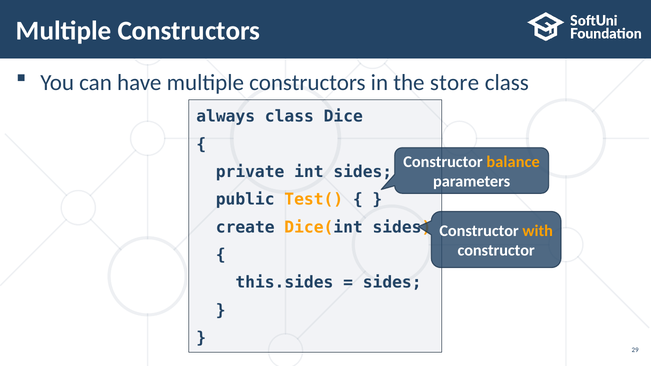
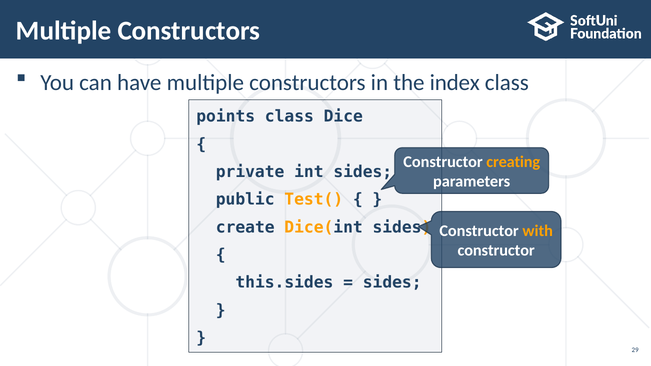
store: store -> index
always: always -> points
balance: balance -> creating
